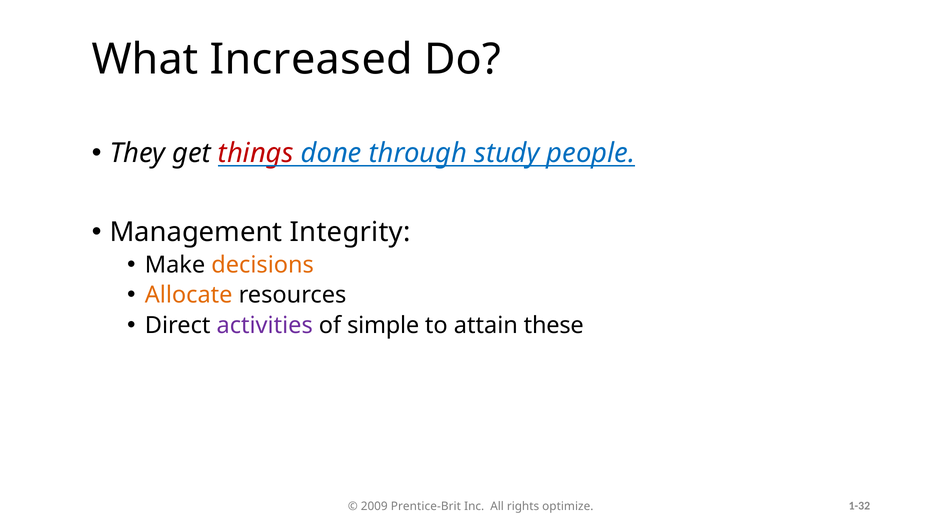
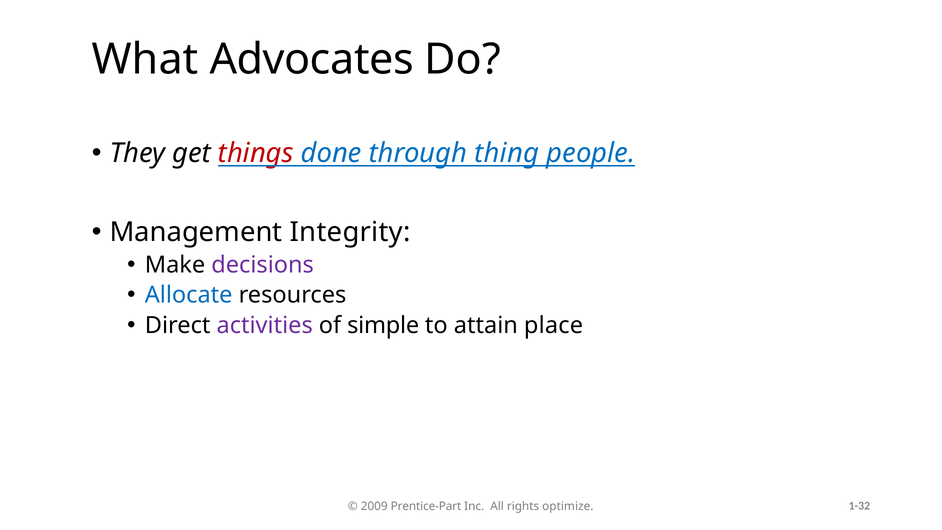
Increased: Increased -> Advocates
study: study -> thing
decisions colour: orange -> purple
Allocate colour: orange -> blue
these: these -> place
Prentice-Brit: Prentice-Brit -> Prentice-Part
